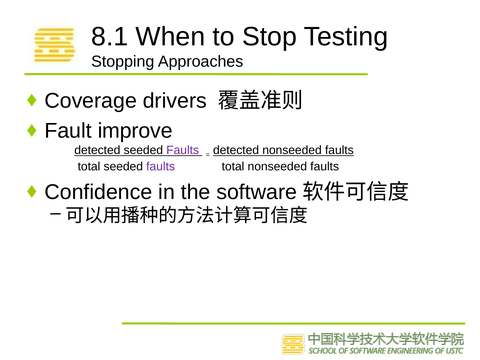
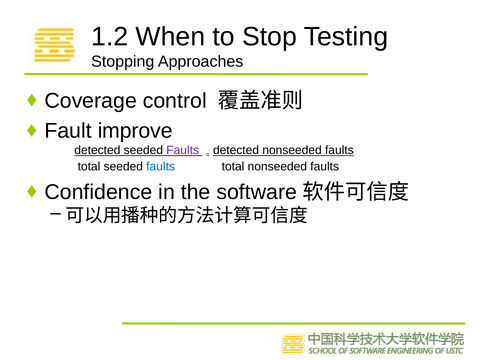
8.1: 8.1 -> 1.2
drivers: drivers -> control
faults at (161, 167) colour: purple -> blue
